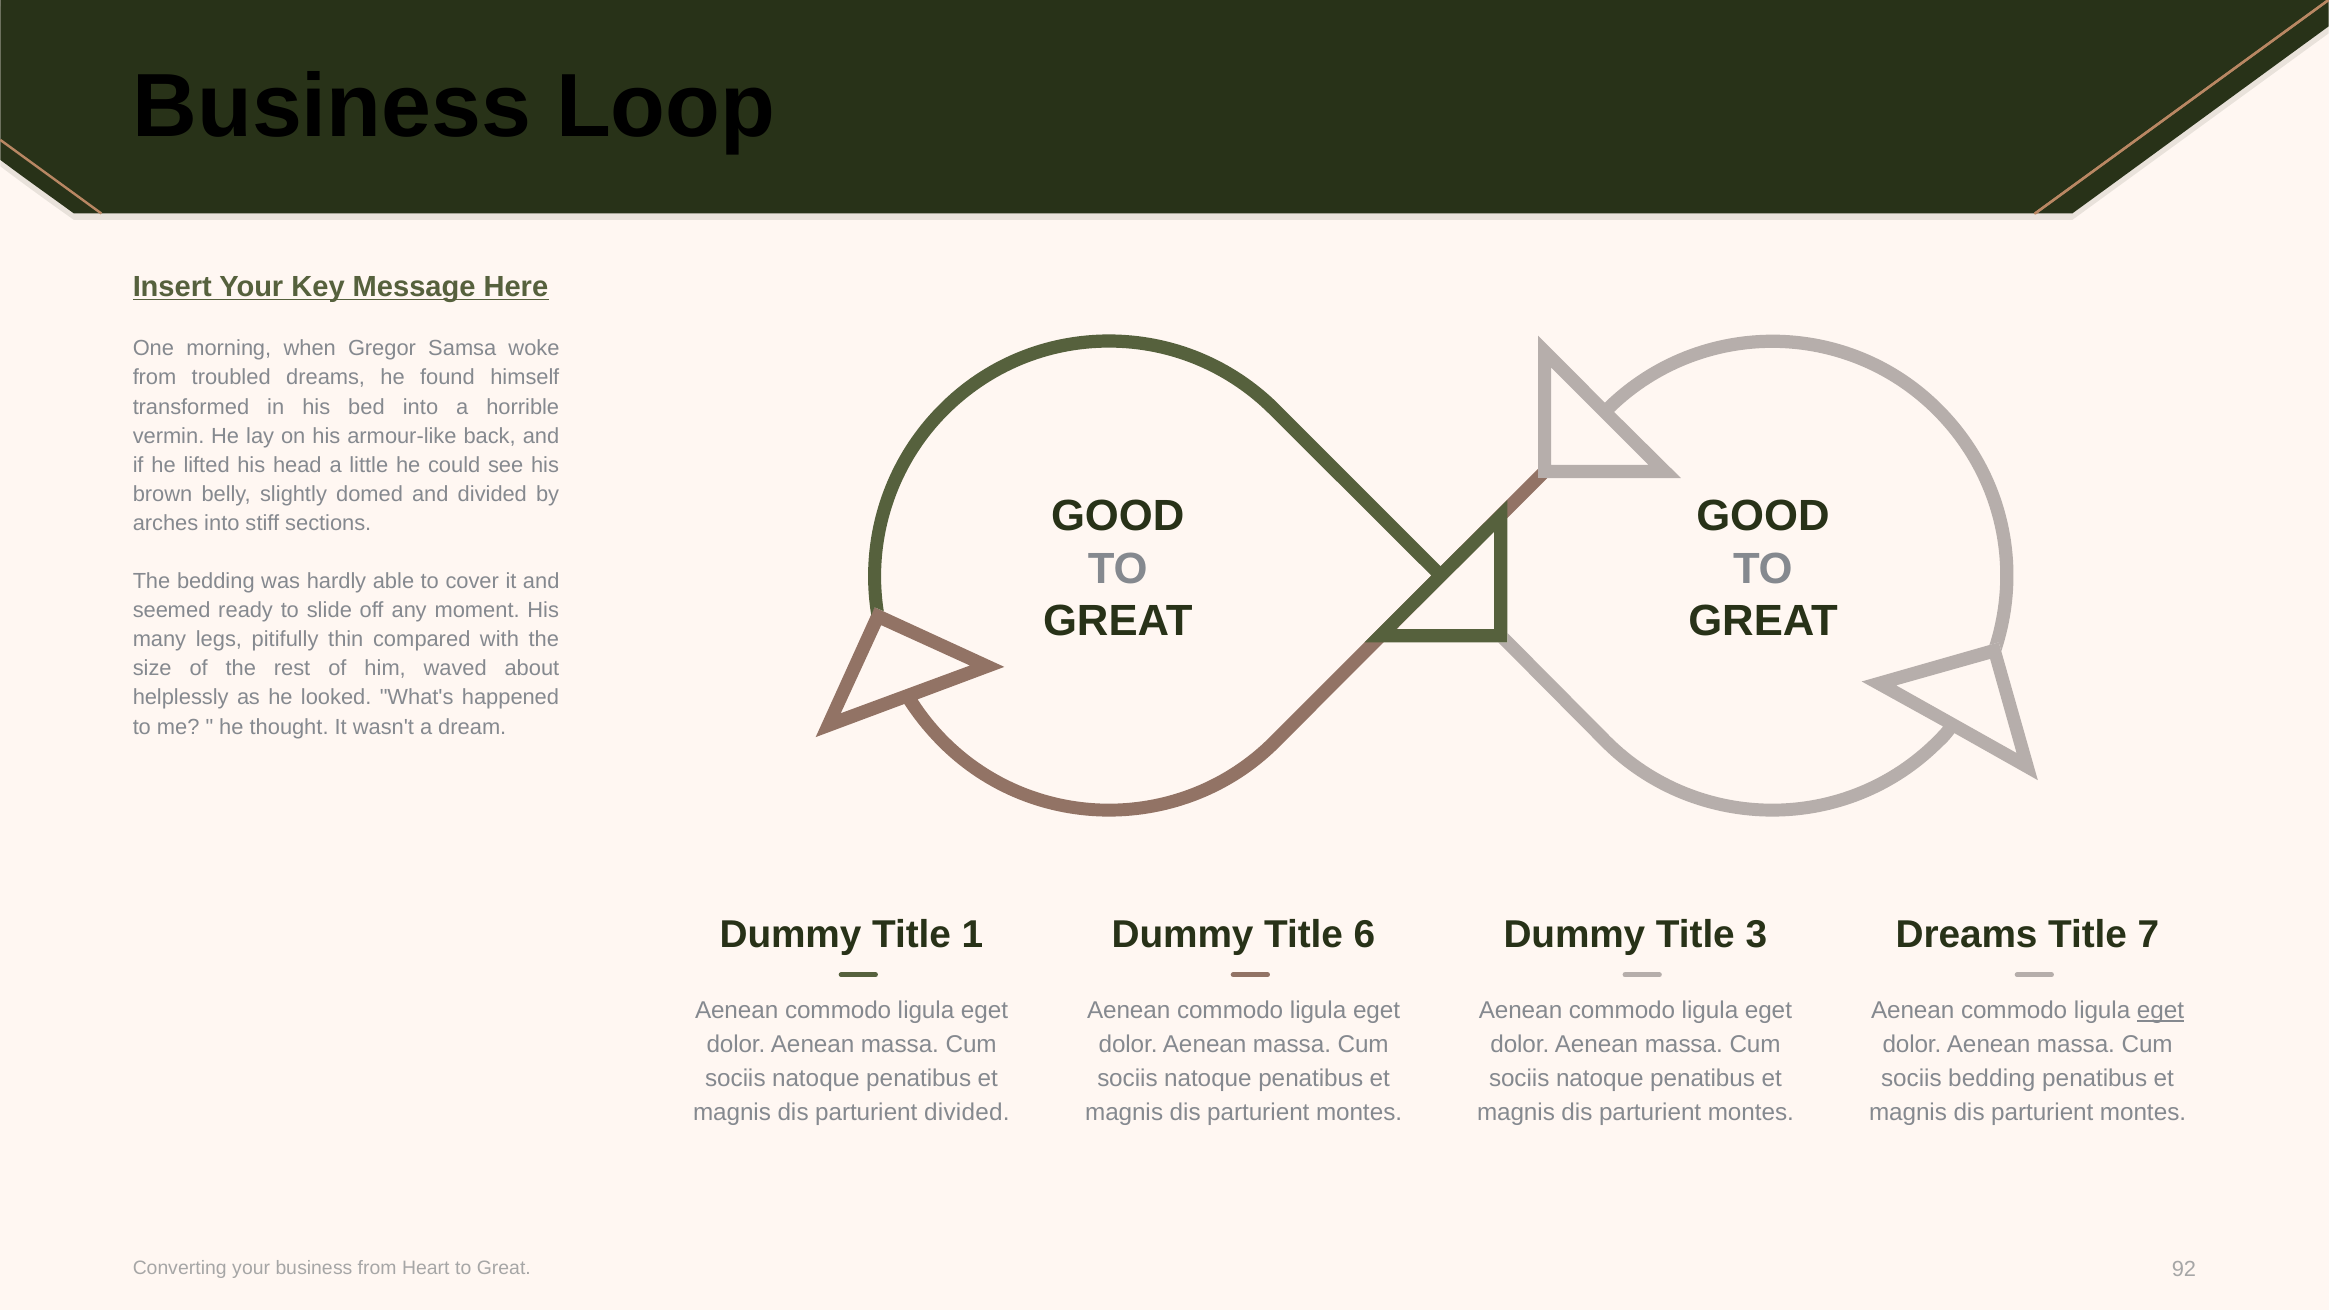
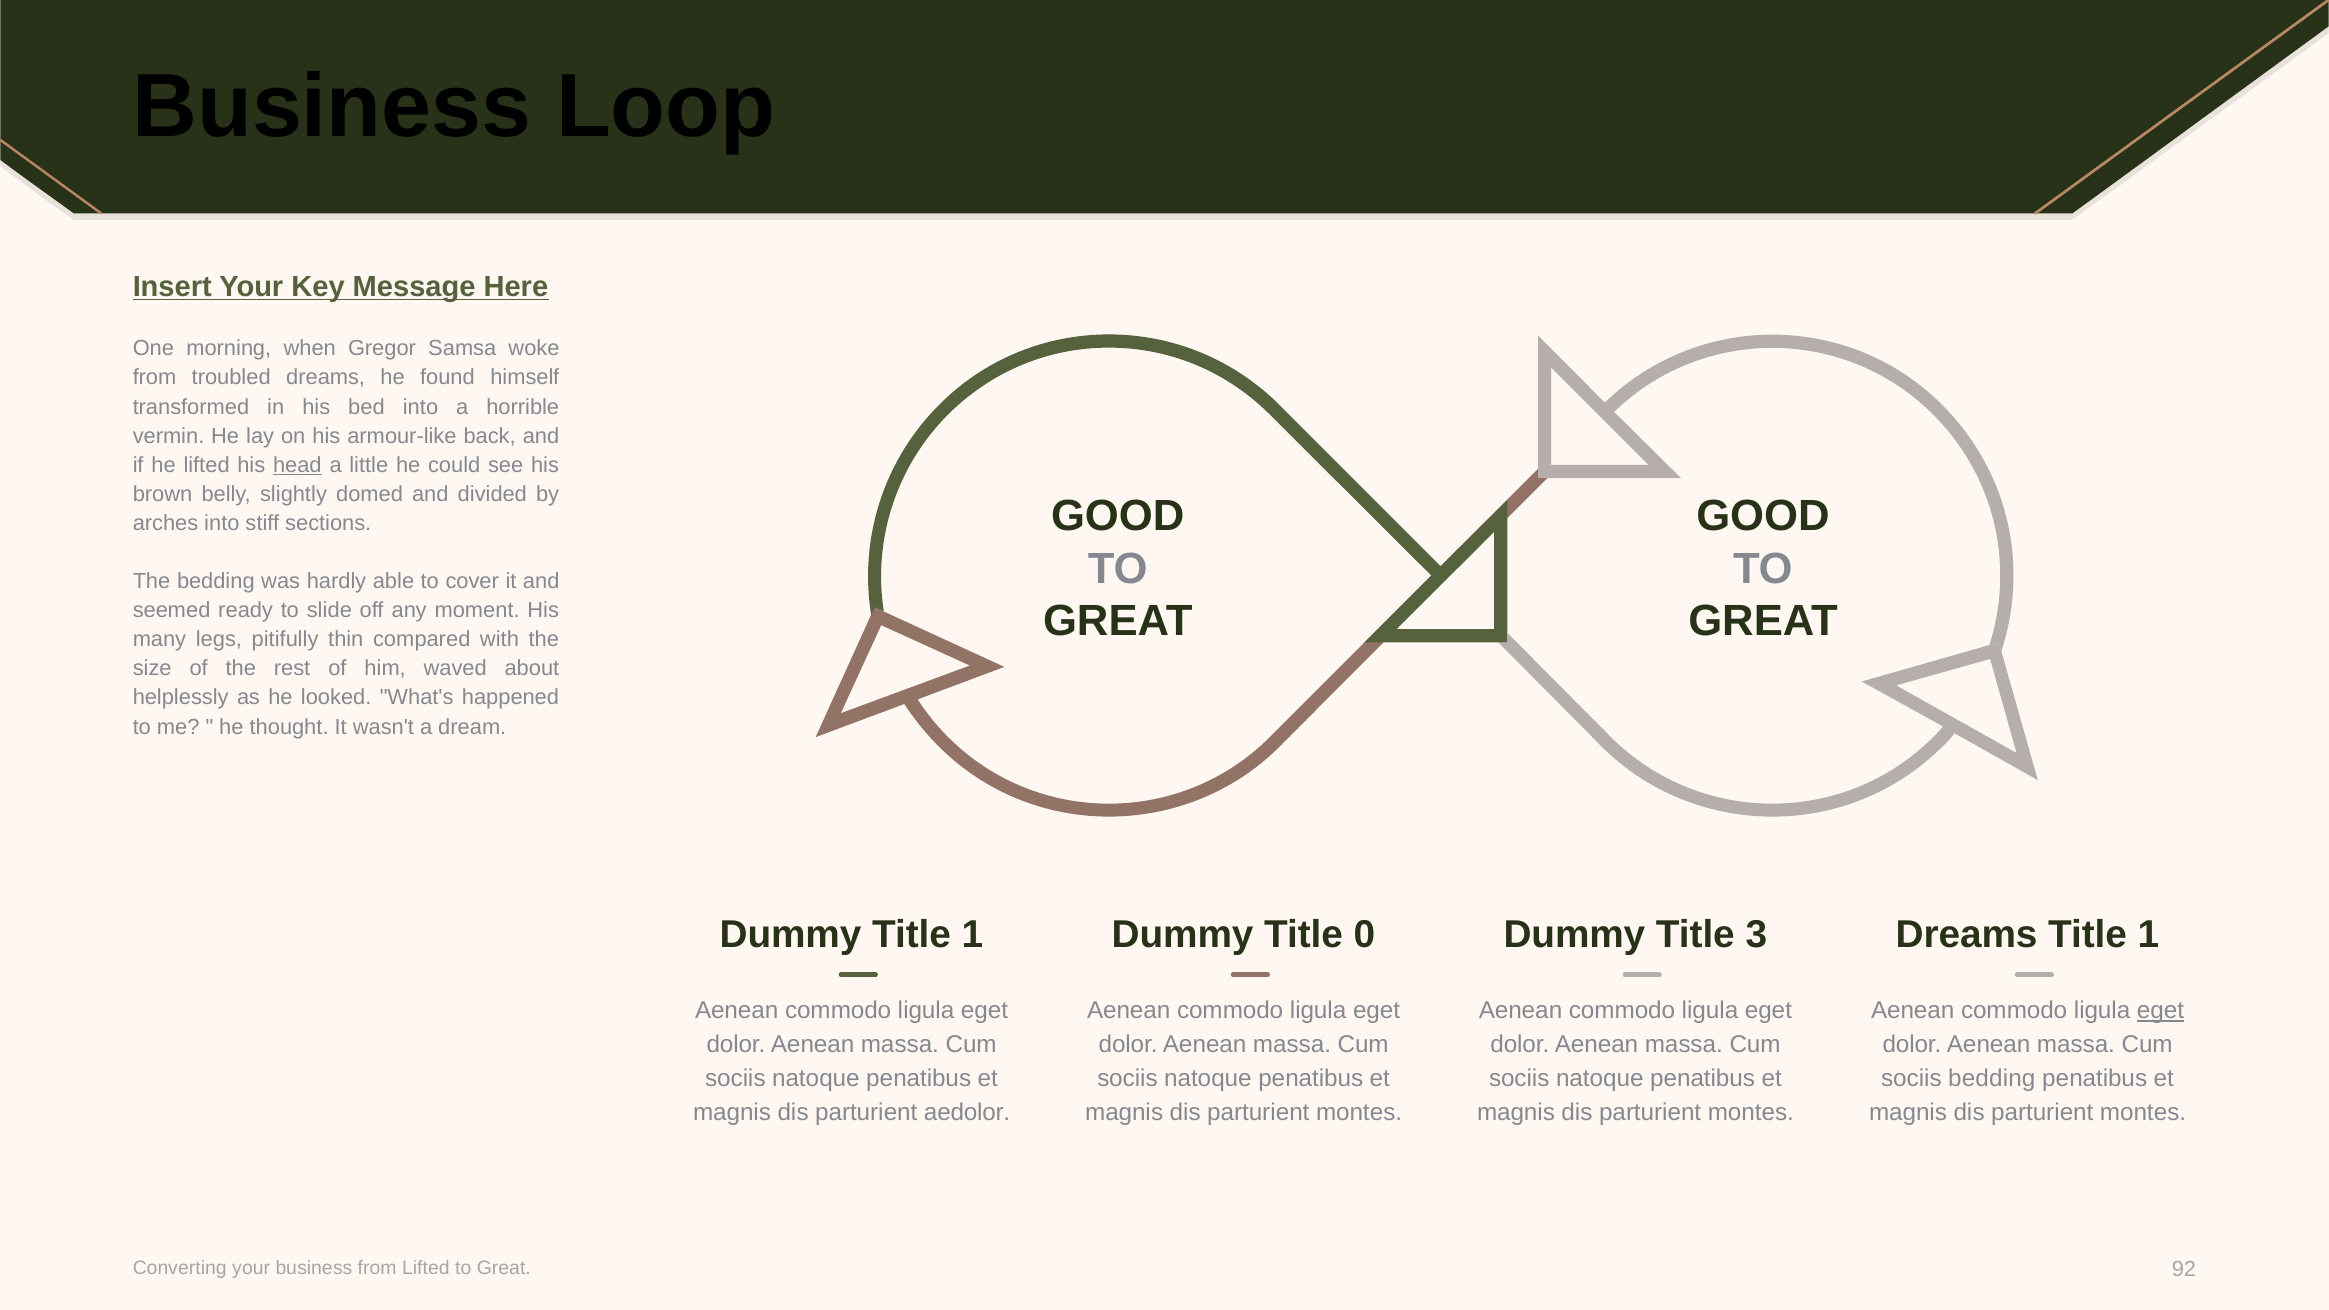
head underline: none -> present
6: 6 -> 0
7 at (2148, 935): 7 -> 1
parturient divided: divided -> aedolor
from Heart: Heart -> Lifted
